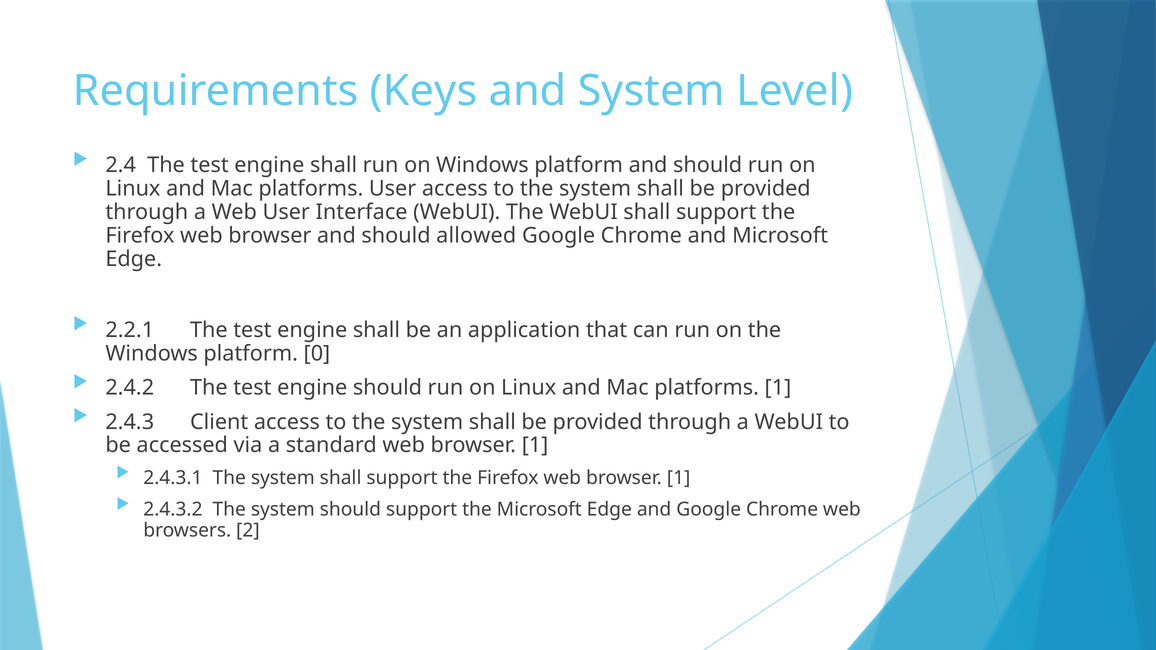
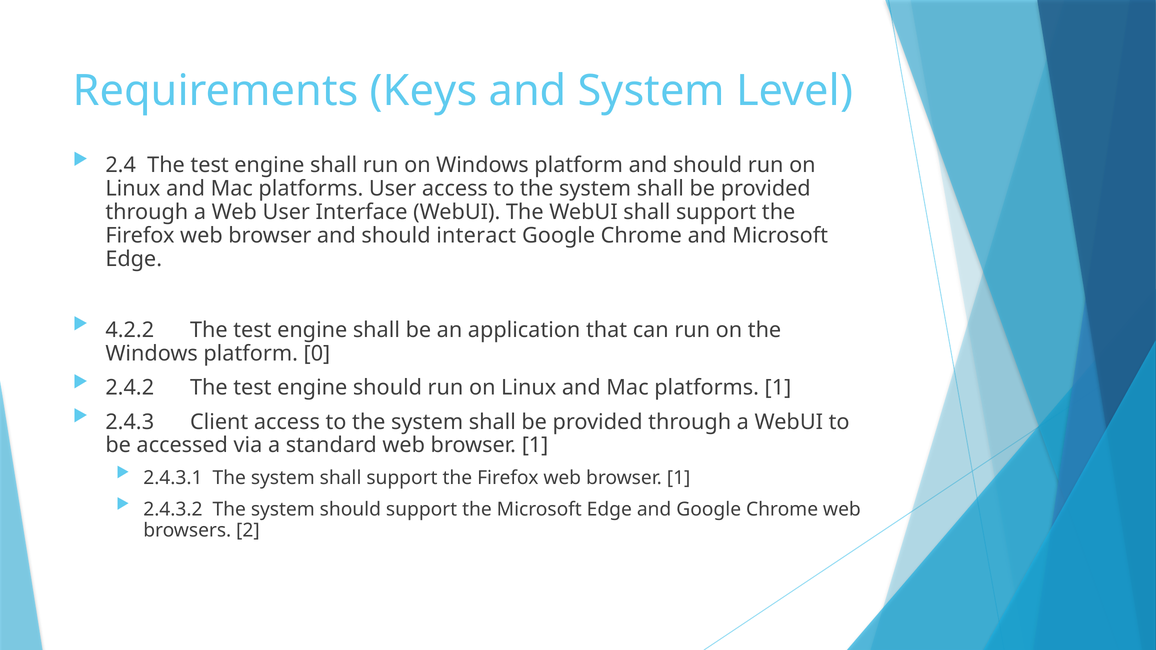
allowed: allowed -> interact
2.2.1: 2.2.1 -> 4.2.2
